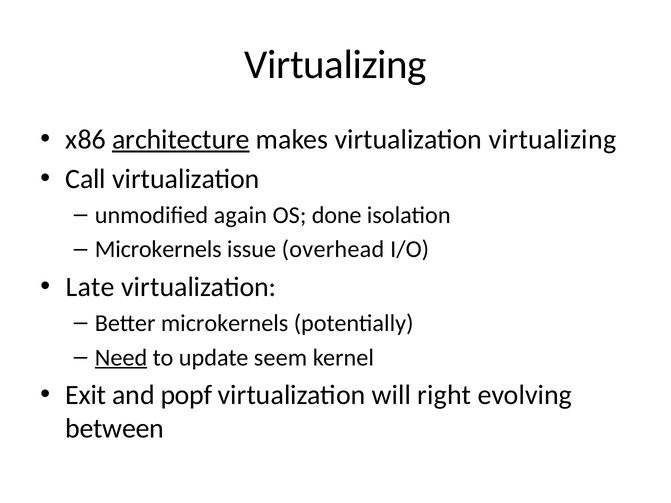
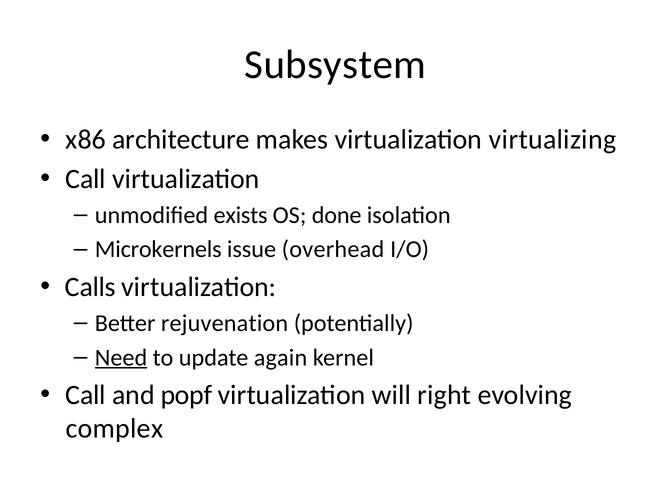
Virtualizing at (336, 65): Virtualizing -> Subsystem
architecture underline: present -> none
again: again -> exists
Late: Late -> Calls
Better microkernels: microkernels -> rejuvenation
seem: seem -> again
Exit at (86, 395): Exit -> Call
between: between -> complex
